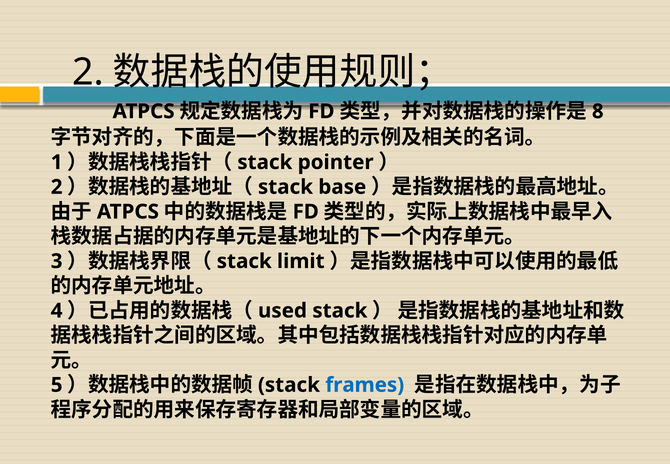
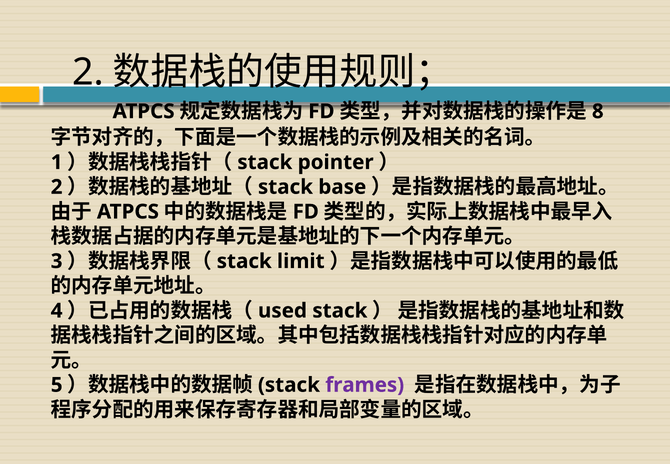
frames colour: blue -> purple
